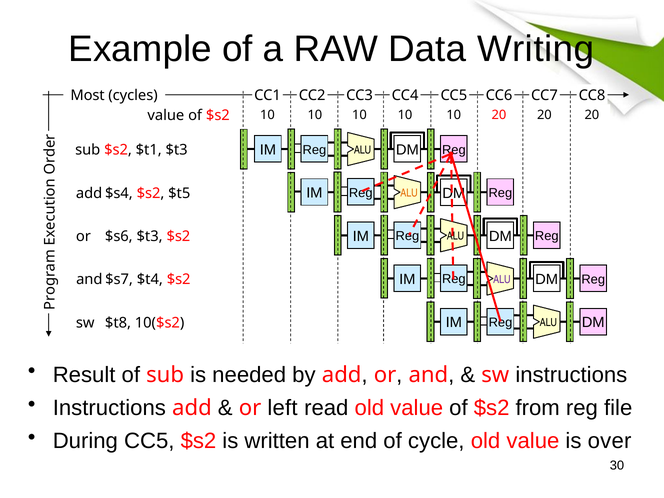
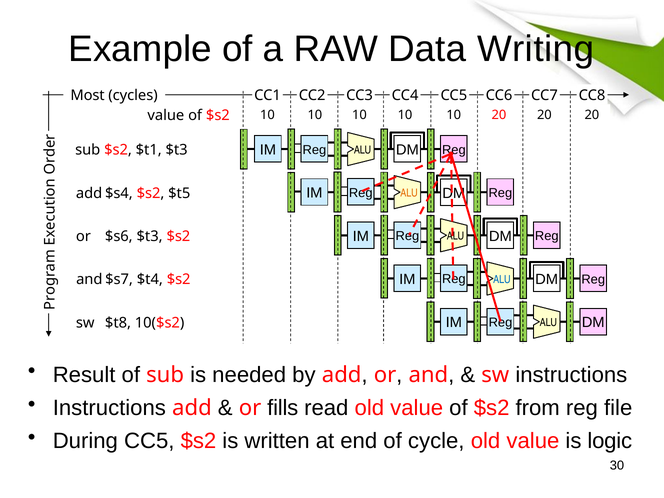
ALU at (502, 279) colour: purple -> blue
left: left -> fills
over: over -> logic
